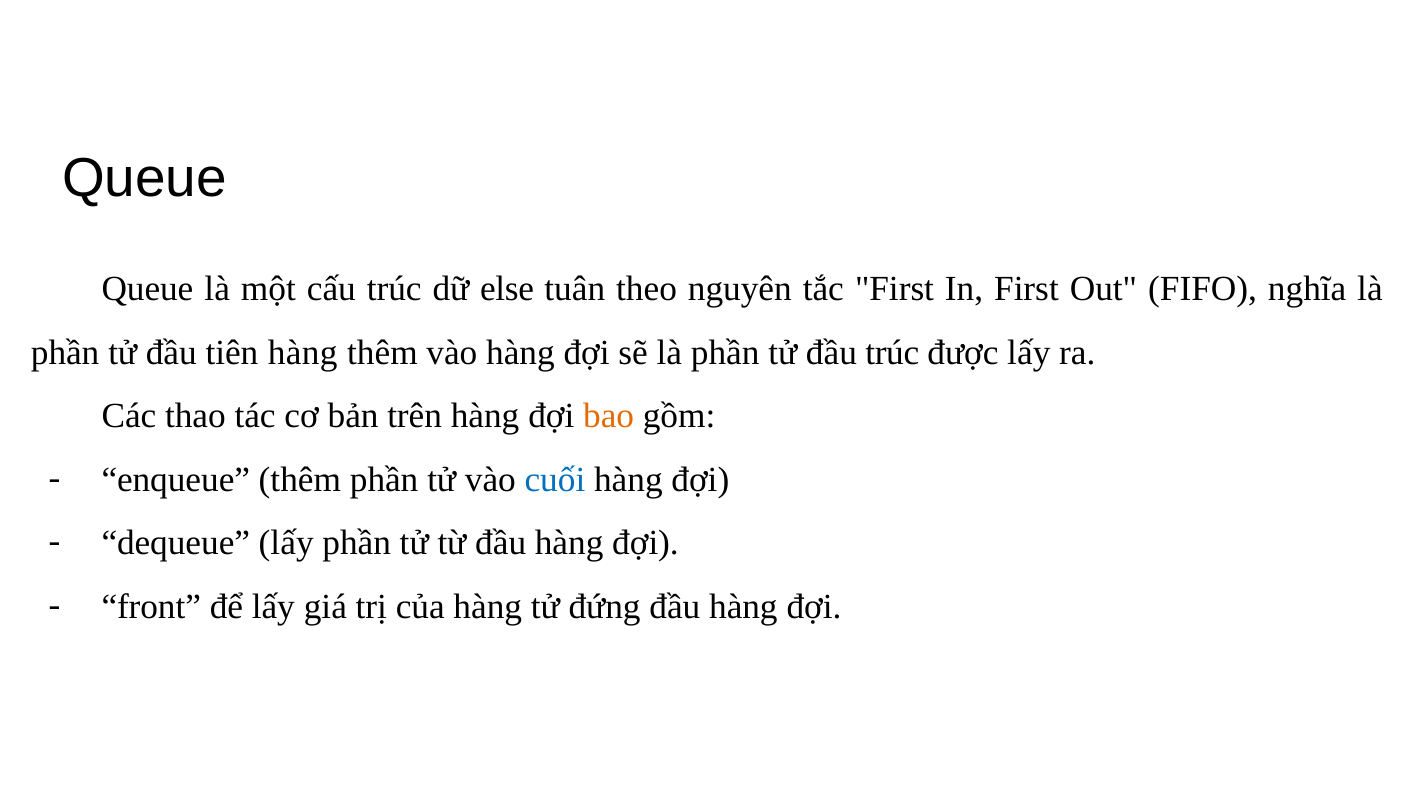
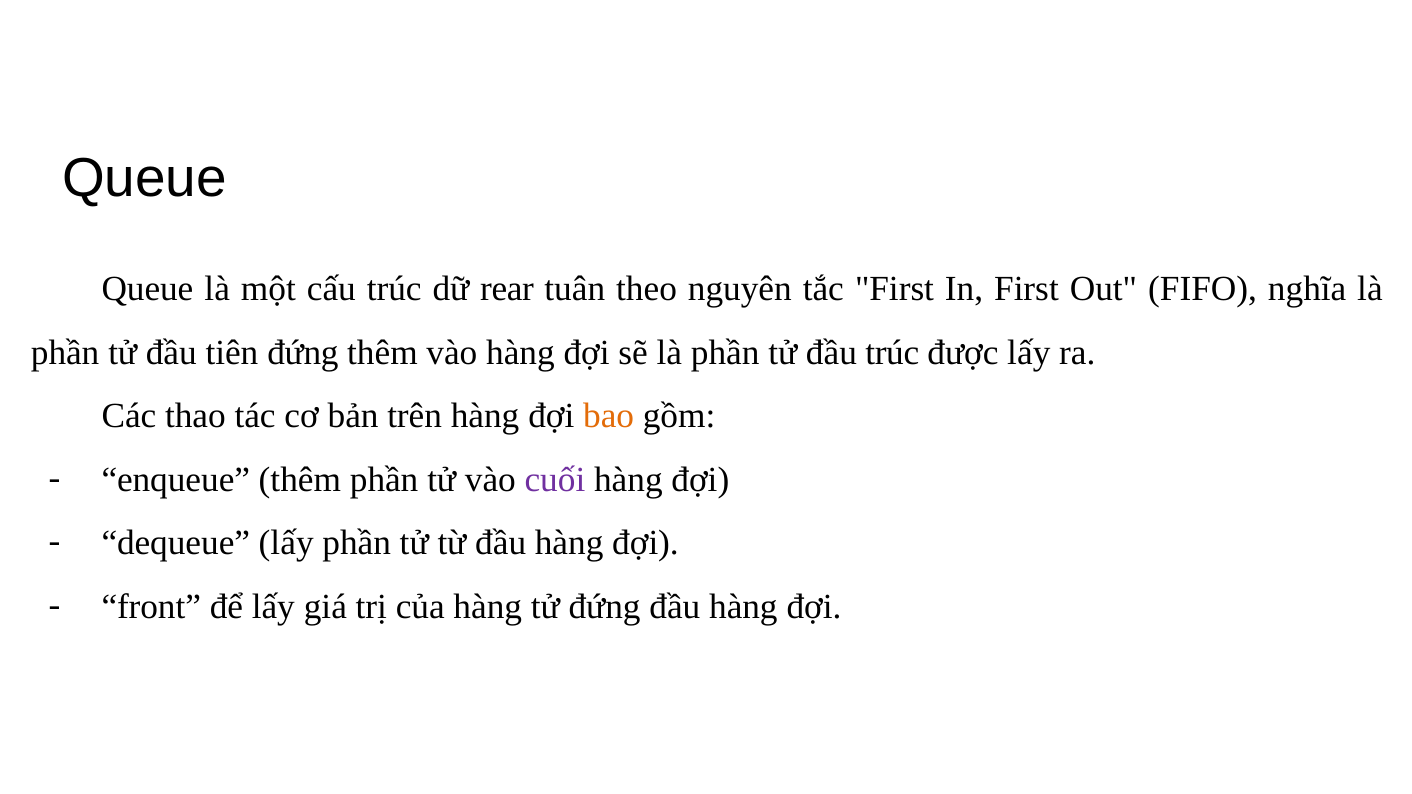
else: else -> rear
tiên hàng: hàng -> đứng
cuối colour: blue -> purple
